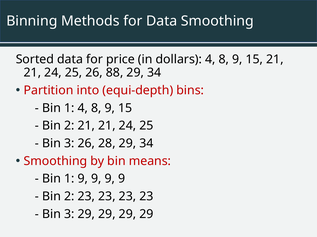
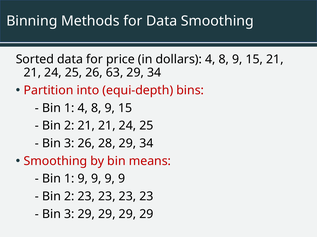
88: 88 -> 63
